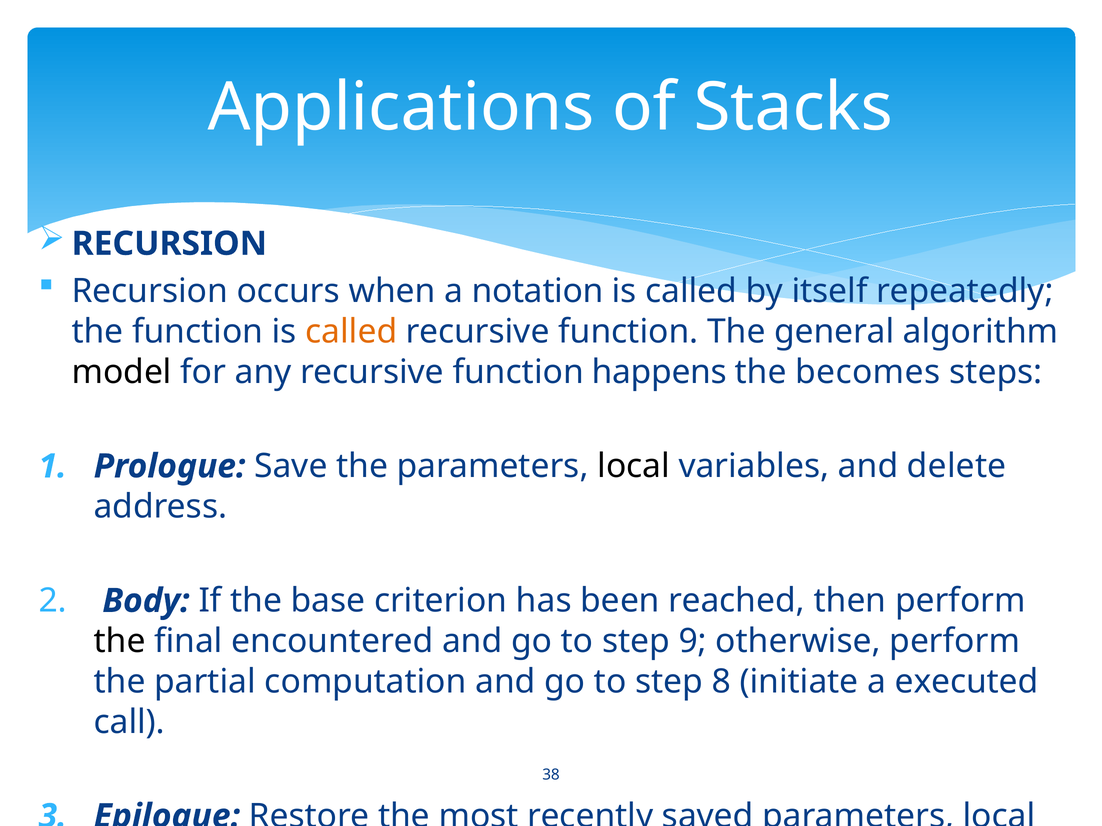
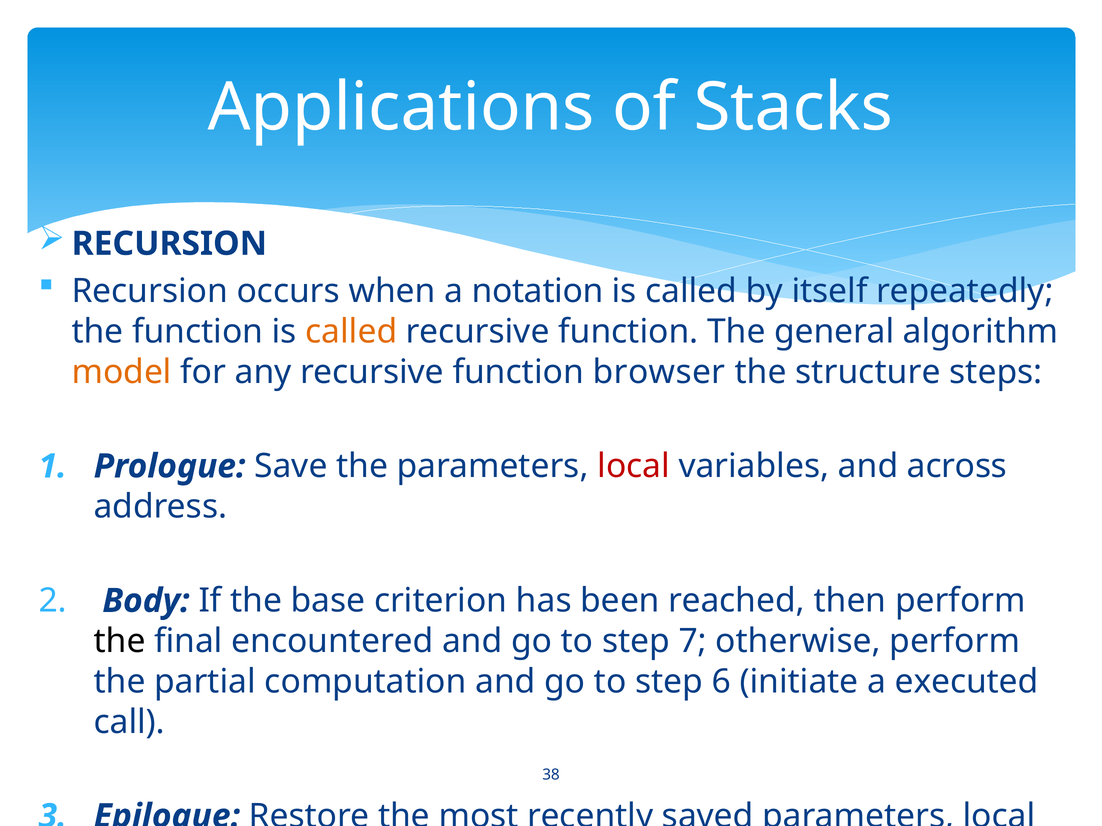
model colour: black -> orange
happens: happens -> browser
becomes: becomes -> structure
local at (634, 467) colour: black -> red
delete: delete -> across
9: 9 -> 7
8: 8 -> 6
